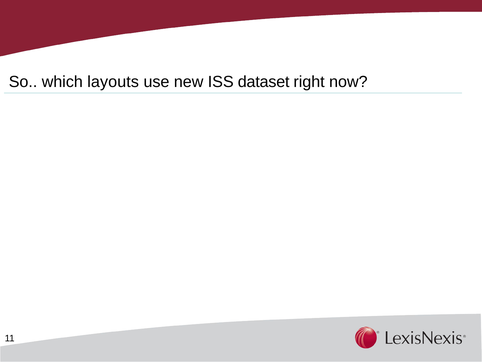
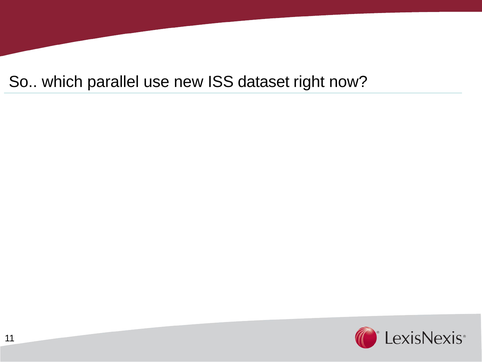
layouts: layouts -> parallel
